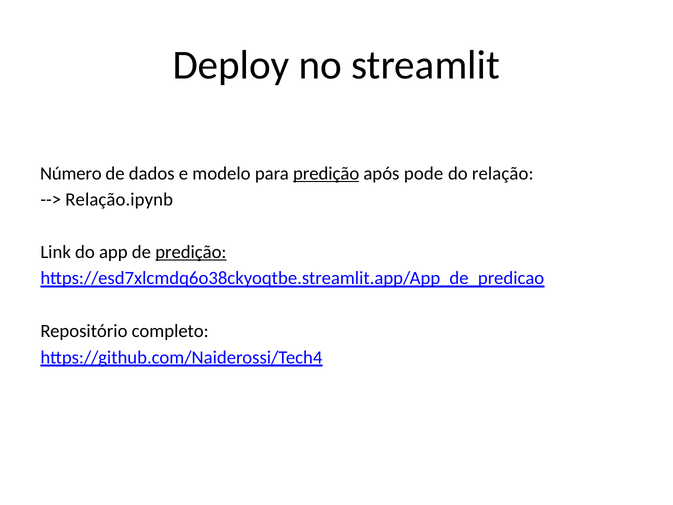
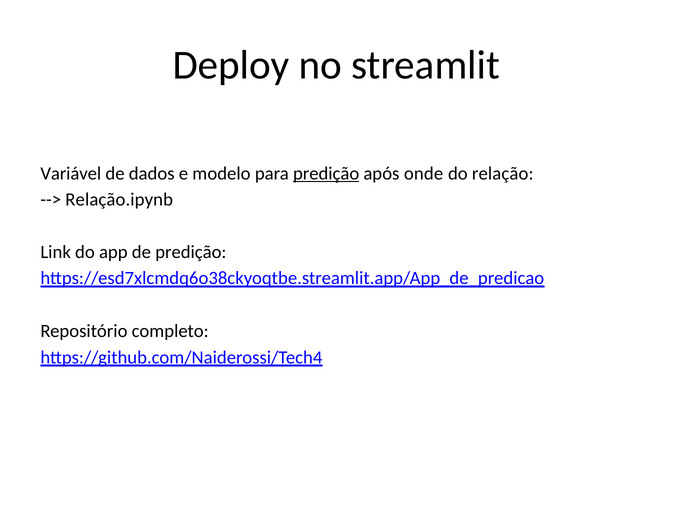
Número: Número -> Variável
pode: pode -> onde
predição at (191, 252) underline: present -> none
